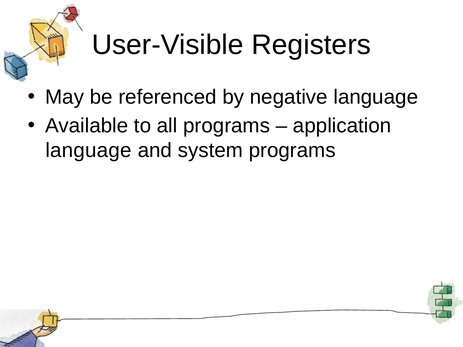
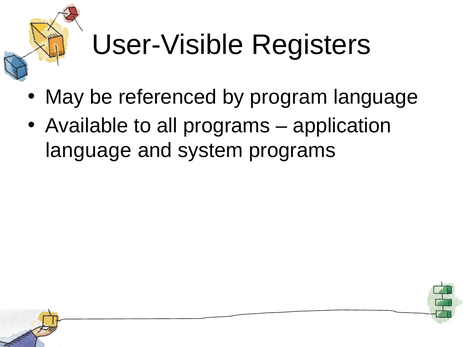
negative: negative -> program
